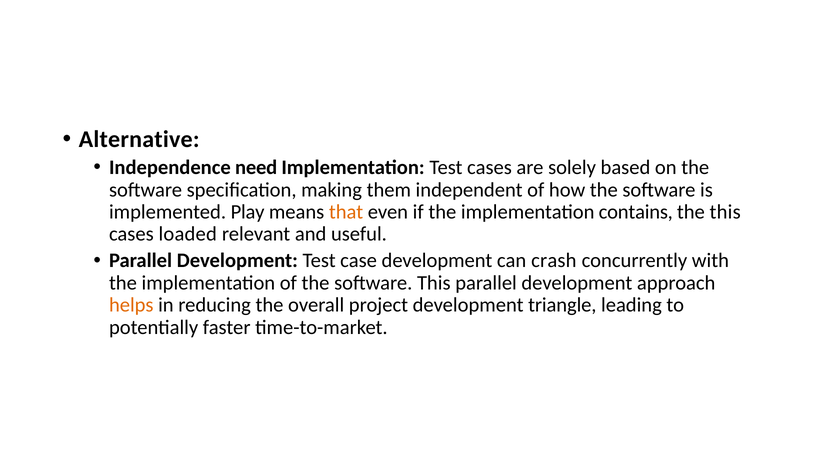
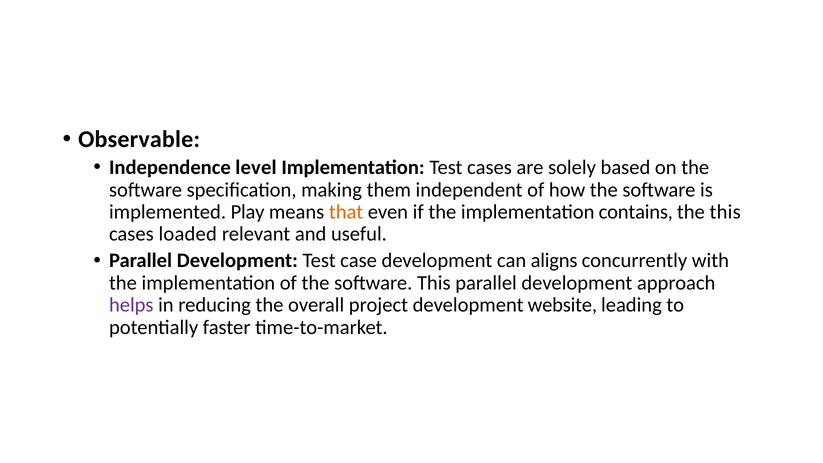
Alternative: Alternative -> Observable
need: need -> level
crash: crash -> aligns
helps colour: orange -> purple
triangle: triangle -> website
